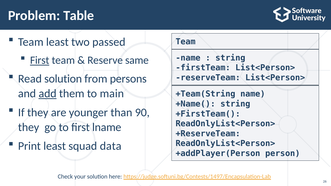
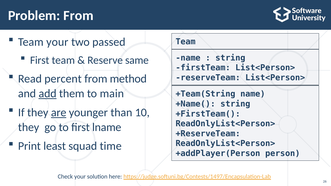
Problem Table: Table -> From
Team least: least -> your
First at (40, 60) underline: present -> none
Read solution: solution -> percent
persons: persons -> method
are underline: none -> present
90: 90 -> 10
data: data -> time
